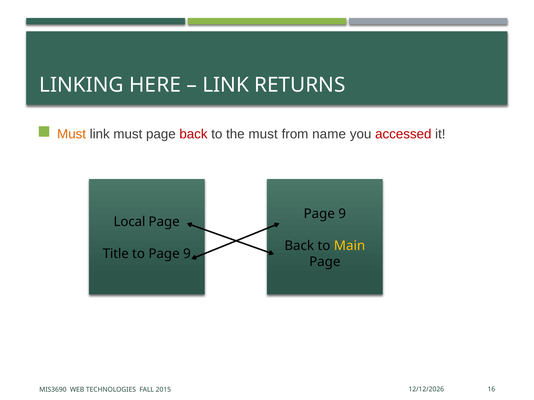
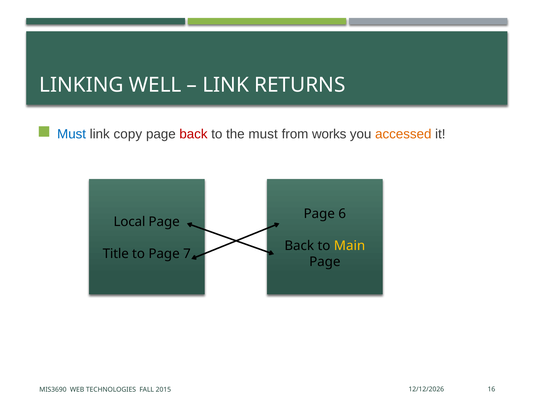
HERE: HERE -> WELL
Must at (72, 134) colour: orange -> blue
link must: must -> copy
name: name -> works
accessed colour: red -> orange
9 at (342, 214): 9 -> 6
to Page 9: 9 -> 7
